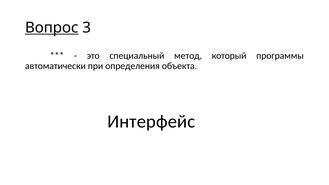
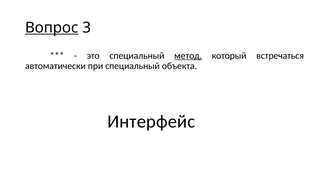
метод underline: none -> present
программы: программы -> встречаться
при определения: определения -> специальный
